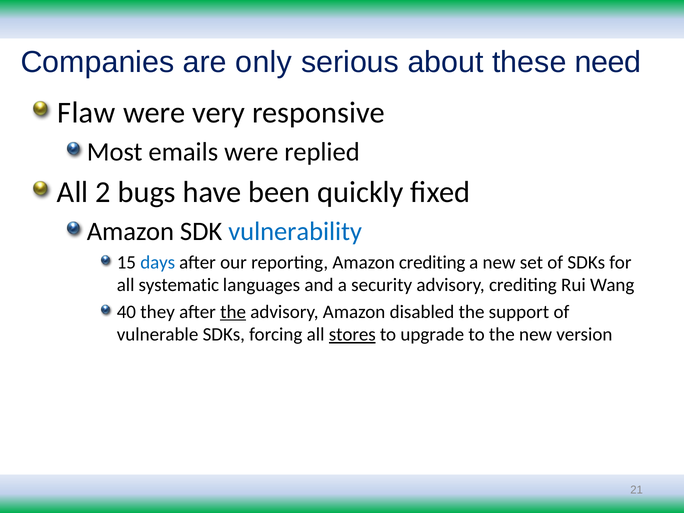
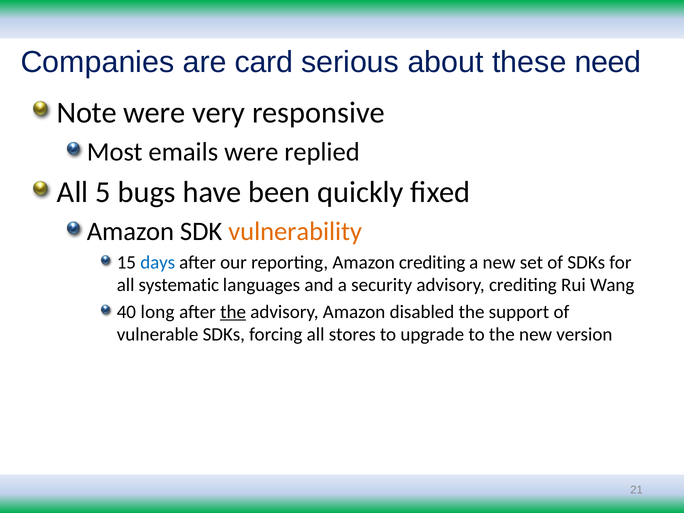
only: only -> card
Flaw: Flaw -> Note
2: 2 -> 5
vulnerability colour: blue -> orange
they: they -> long
stores underline: present -> none
